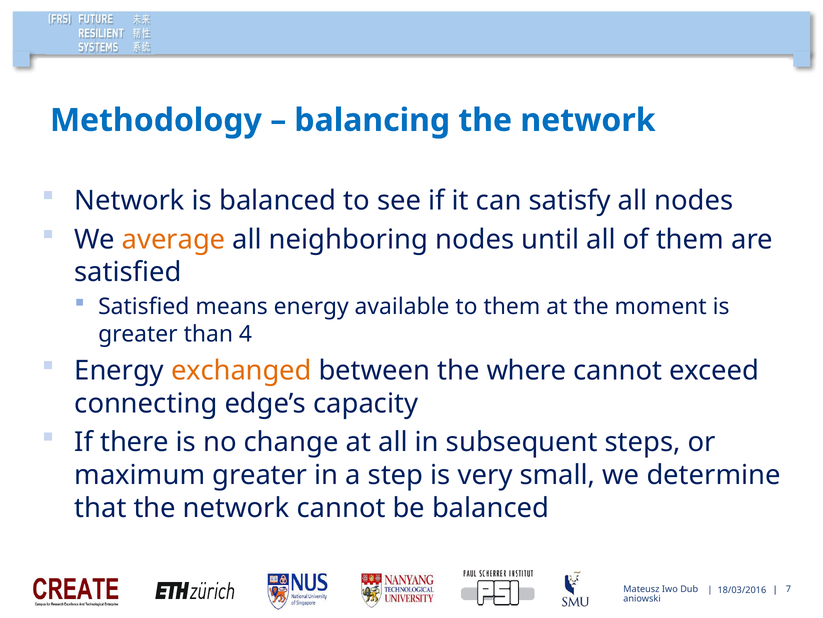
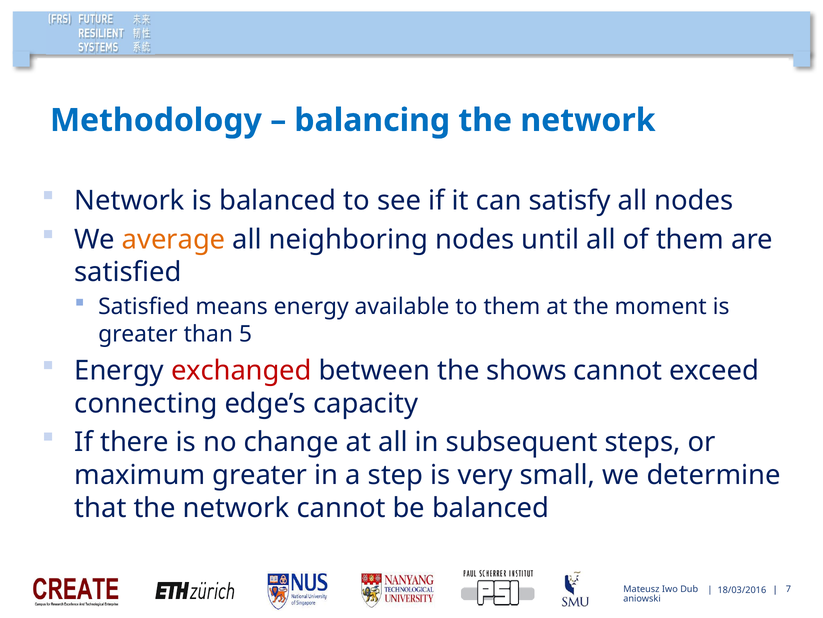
4: 4 -> 5
exchanged colour: orange -> red
where: where -> shows
